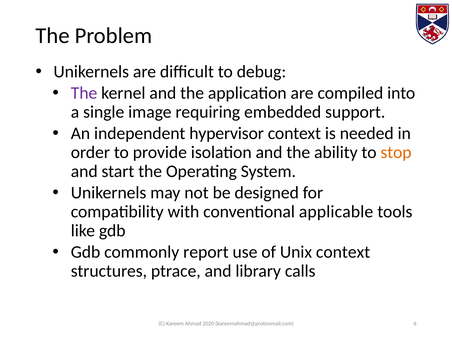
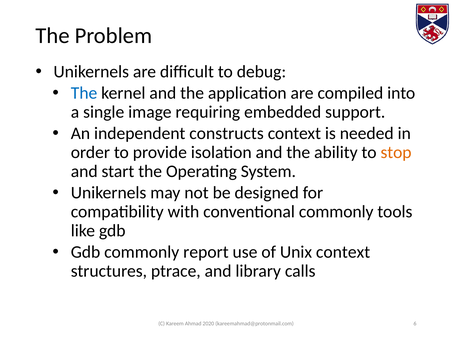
The at (84, 93) colour: purple -> blue
hypervisor: hypervisor -> constructs
conventional applicable: applicable -> commonly
